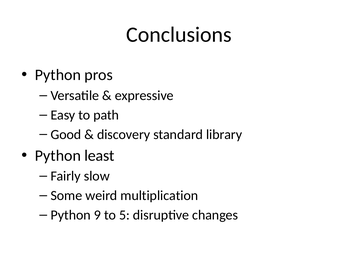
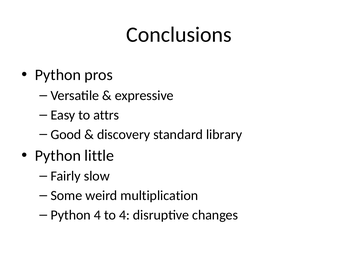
path: path -> attrs
least: least -> little
Python 9: 9 -> 4
to 5: 5 -> 4
